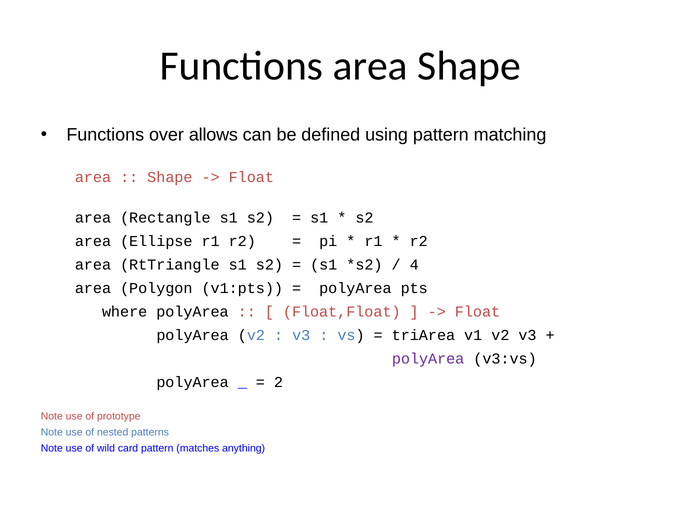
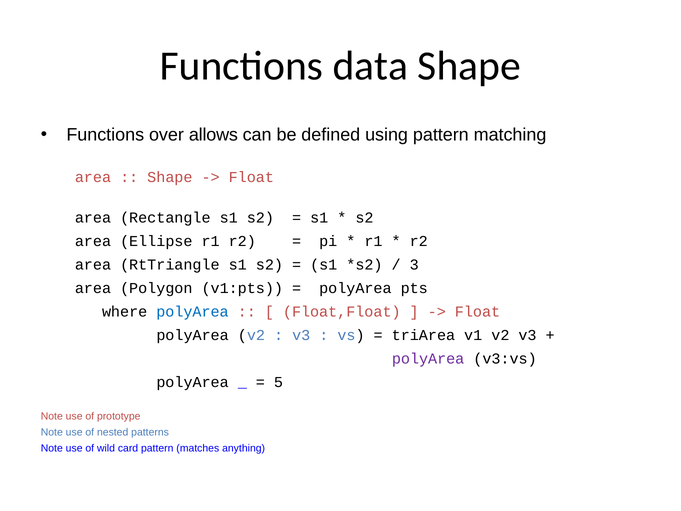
Functions area: area -> data
4: 4 -> 3
polyArea at (192, 312) colour: black -> blue
2: 2 -> 5
